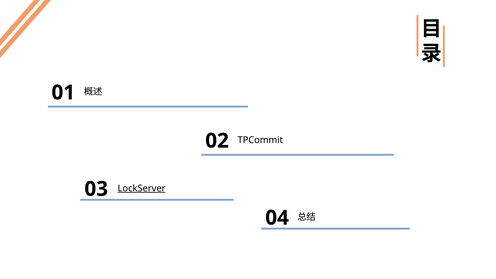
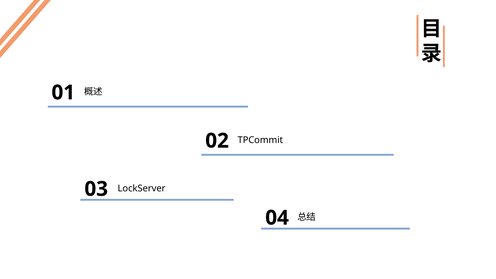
LockServer underline: present -> none
